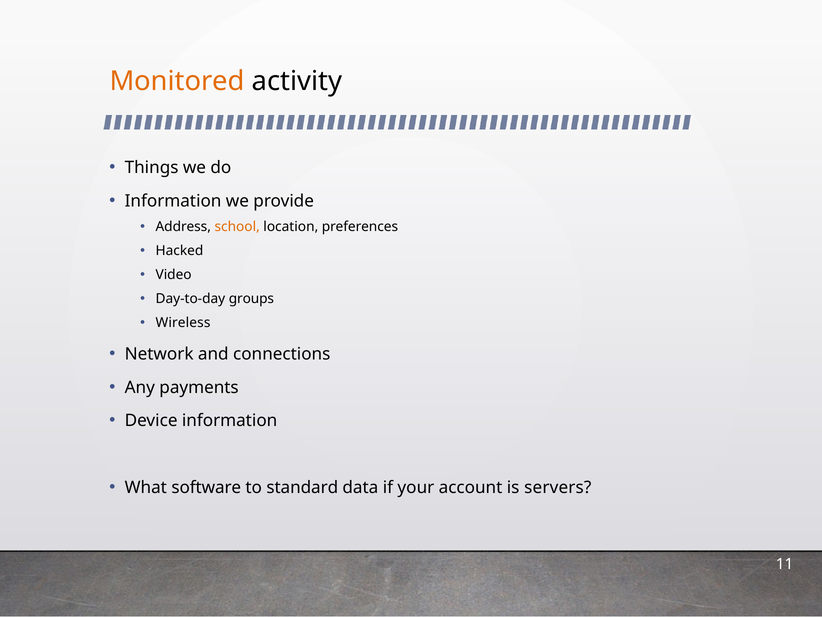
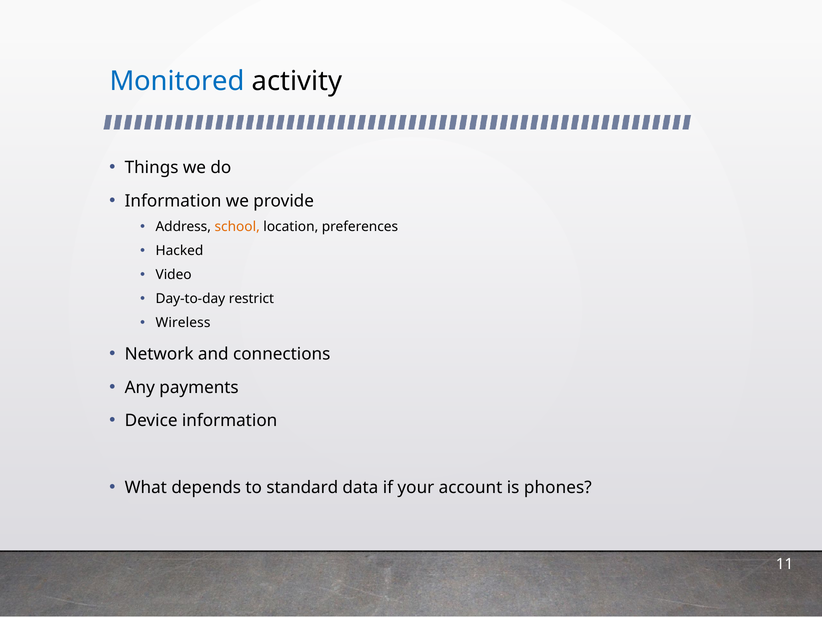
Monitored colour: orange -> blue
groups: groups -> restrict
software: software -> depends
servers: servers -> phones
